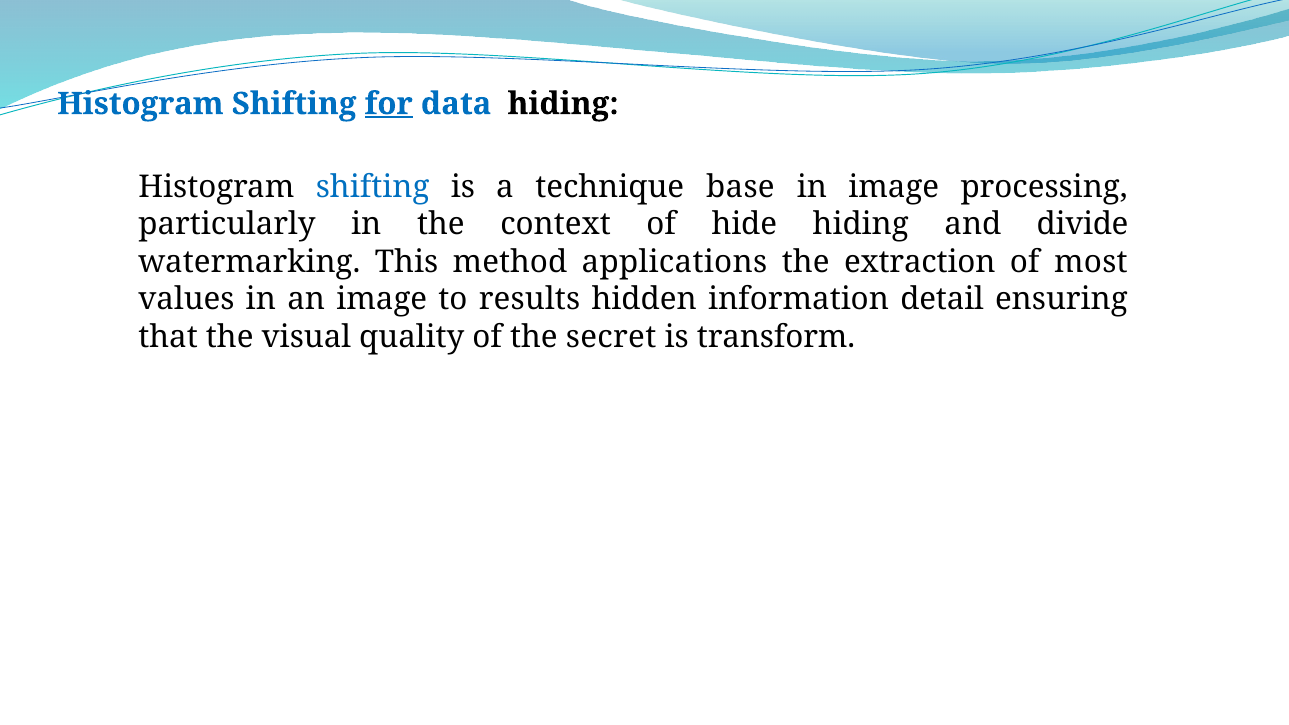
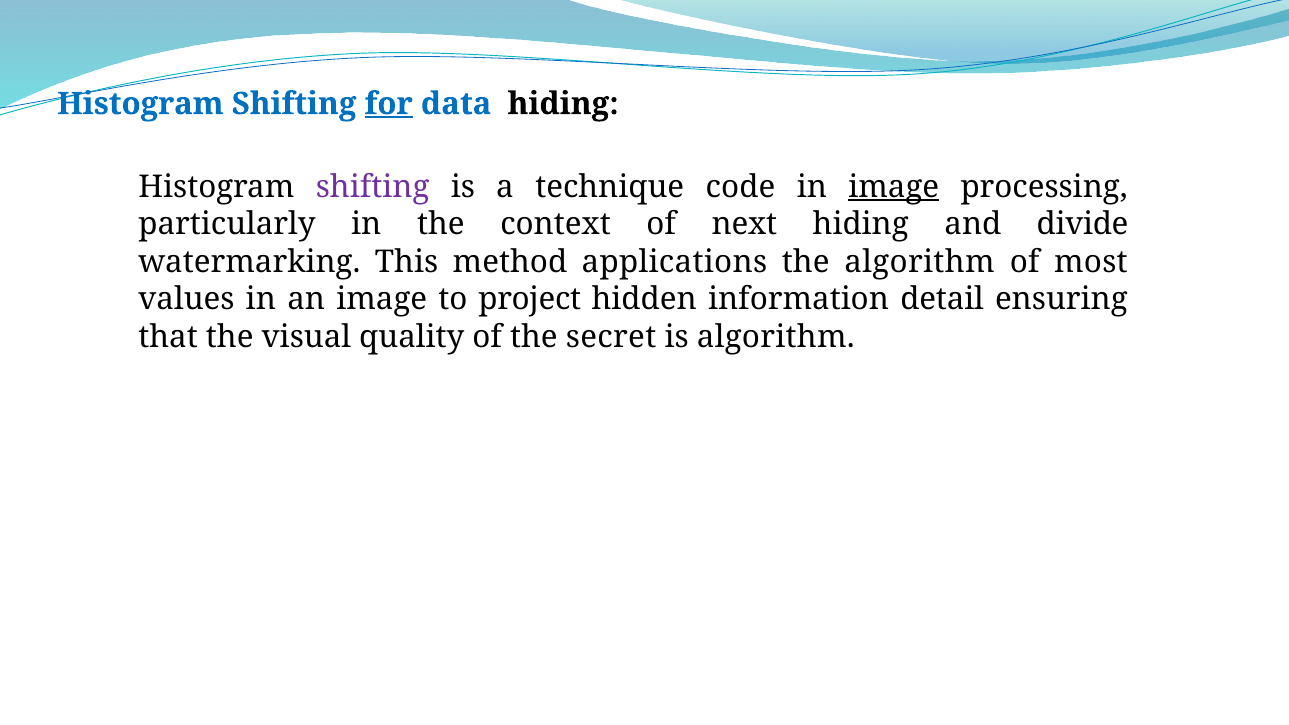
shifting at (373, 187) colour: blue -> purple
base: base -> code
image at (894, 187) underline: none -> present
hide: hide -> next
the extraction: extraction -> algorithm
results: results -> project
is transform: transform -> algorithm
